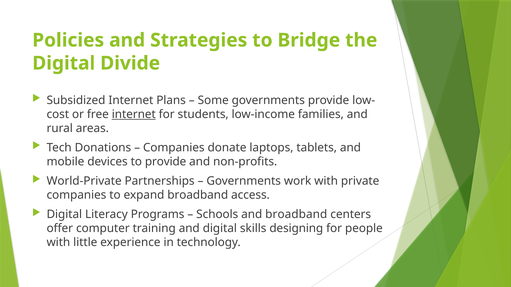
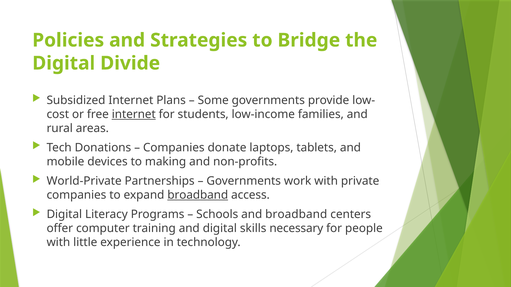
to provide: provide -> making
broadband at (198, 195) underline: none -> present
designing: designing -> necessary
